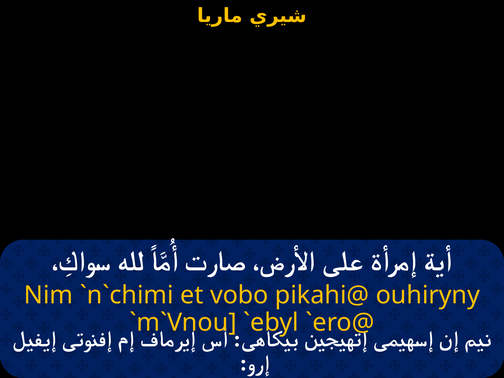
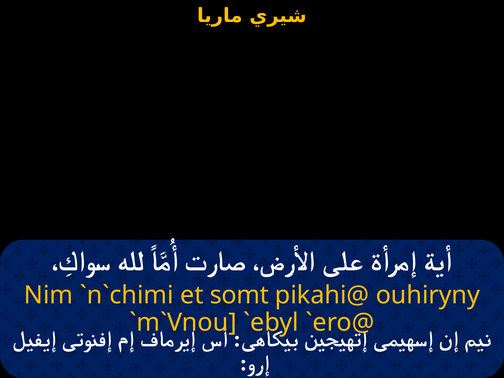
vobo: vobo -> somt
